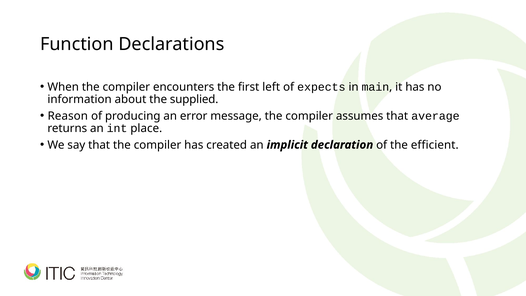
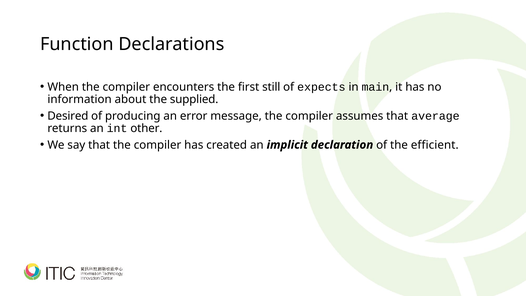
left: left -> still
Reason: Reason -> Desired
place: place -> other
